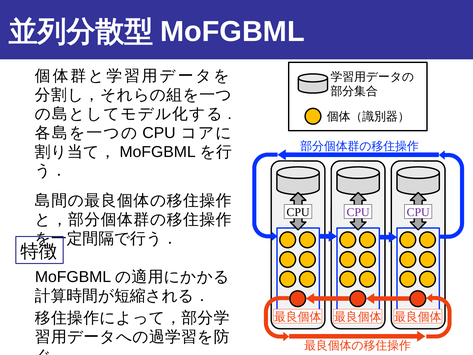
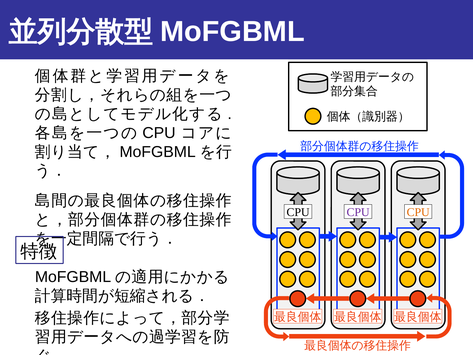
CPU at (418, 212) colour: purple -> orange
